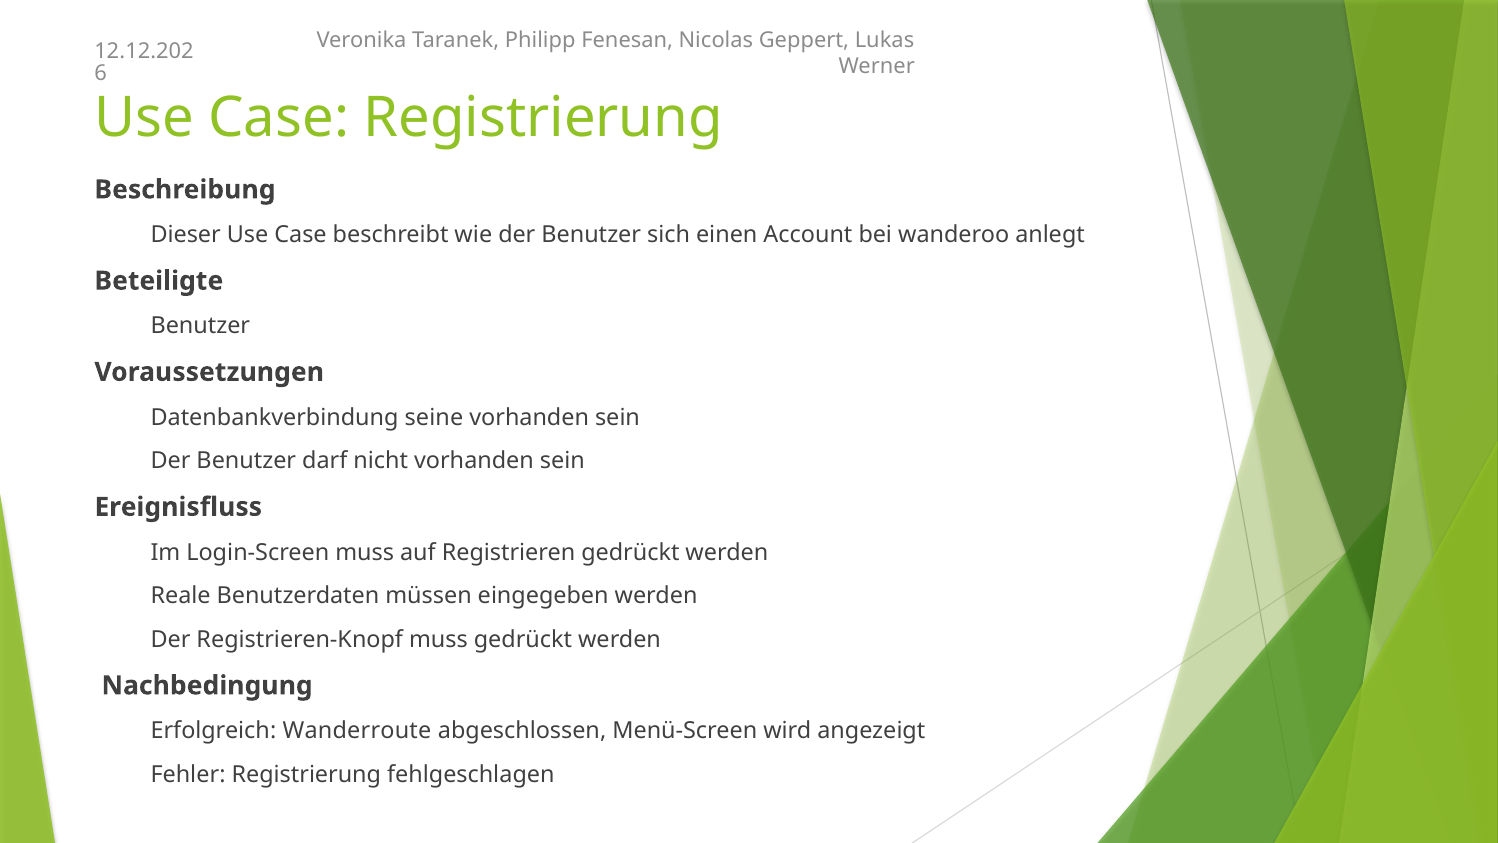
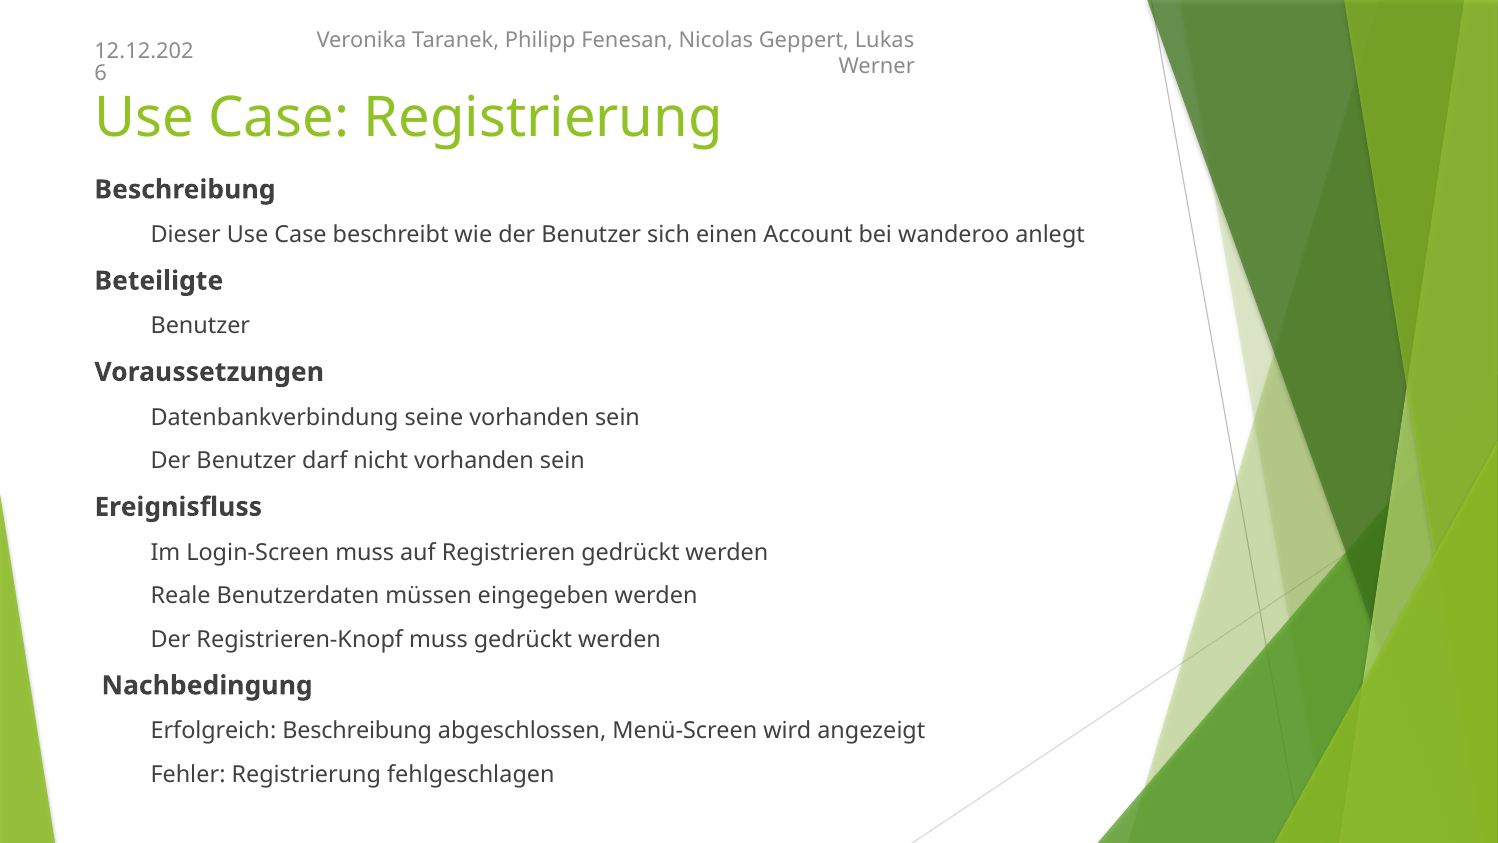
Erfolgreich Wanderroute: Wanderroute -> Beschreibung
